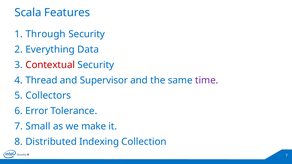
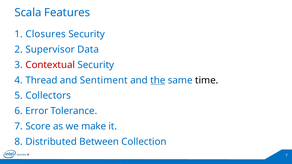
Through: Through -> Closures
Everything: Everything -> Supervisor
Supervisor: Supervisor -> Sentiment
the underline: none -> present
time colour: purple -> black
Small: Small -> Score
Indexing: Indexing -> Between
